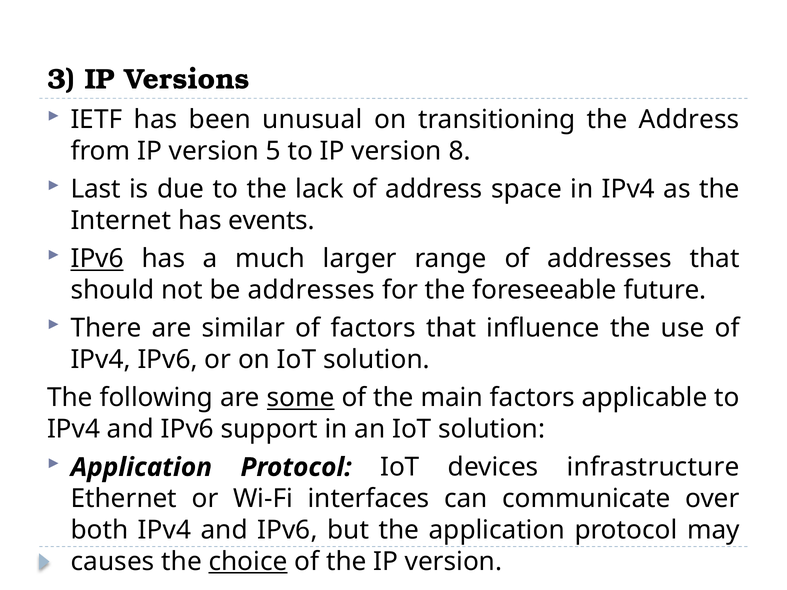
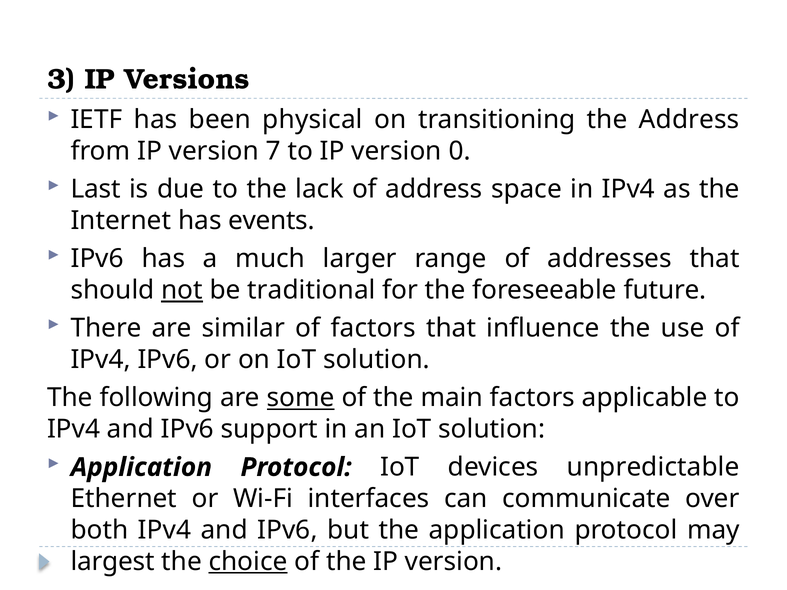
unusual: unusual -> physical
5: 5 -> 7
8: 8 -> 0
IPv6 at (97, 259) underline: present -> none
not underline: none -> present
be addresses: addresses -> traditional
infrastructure: infrastructure -> unpredictable
causes: causes -> largest
